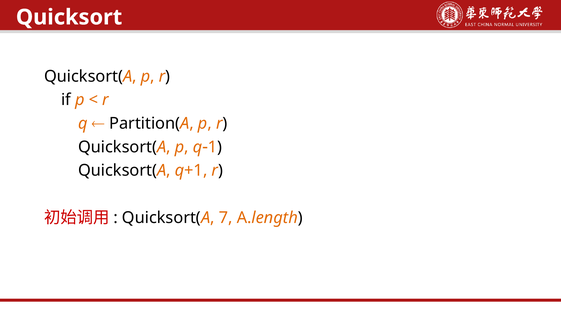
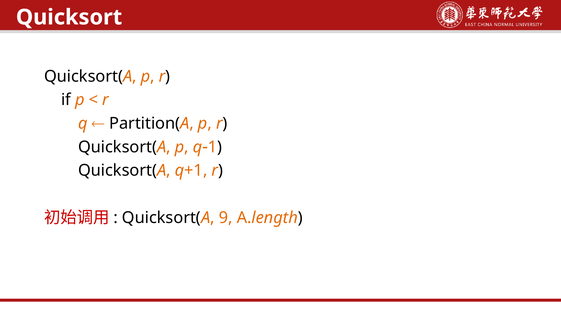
7: 7 -> 9
